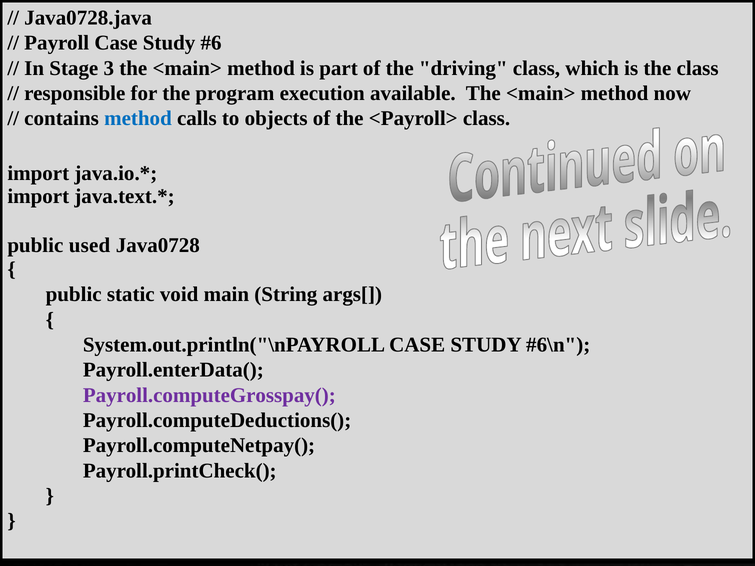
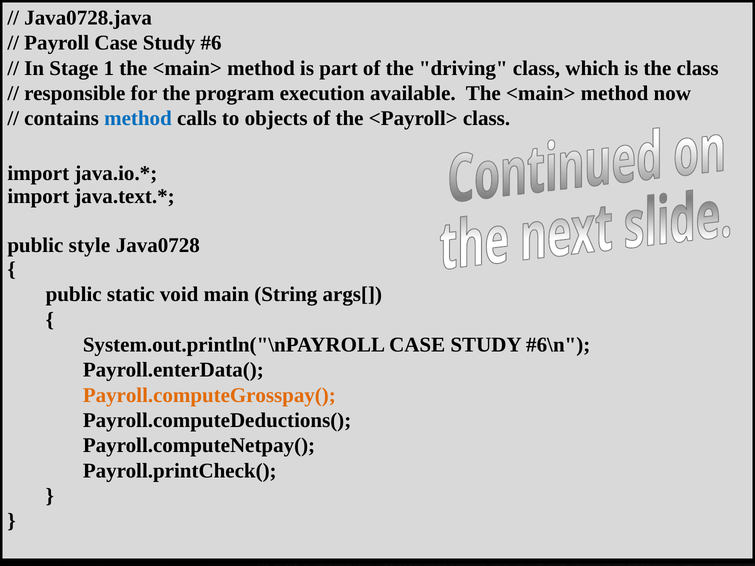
3: 3 -> 1
used: used -> style
Payroll.computeGrosspay( colour: purple -> orange
